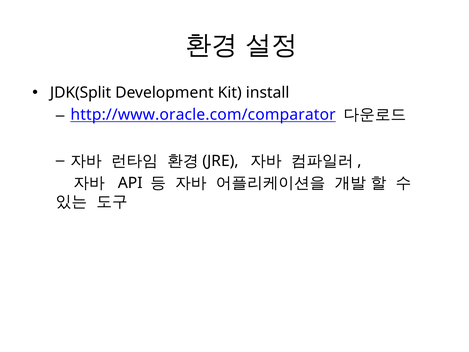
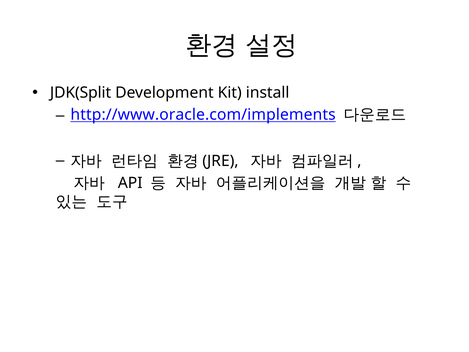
http://www.oracle.com/comparator: http://www.oracle.com/comparator -> http://www.oracle.com/implements
